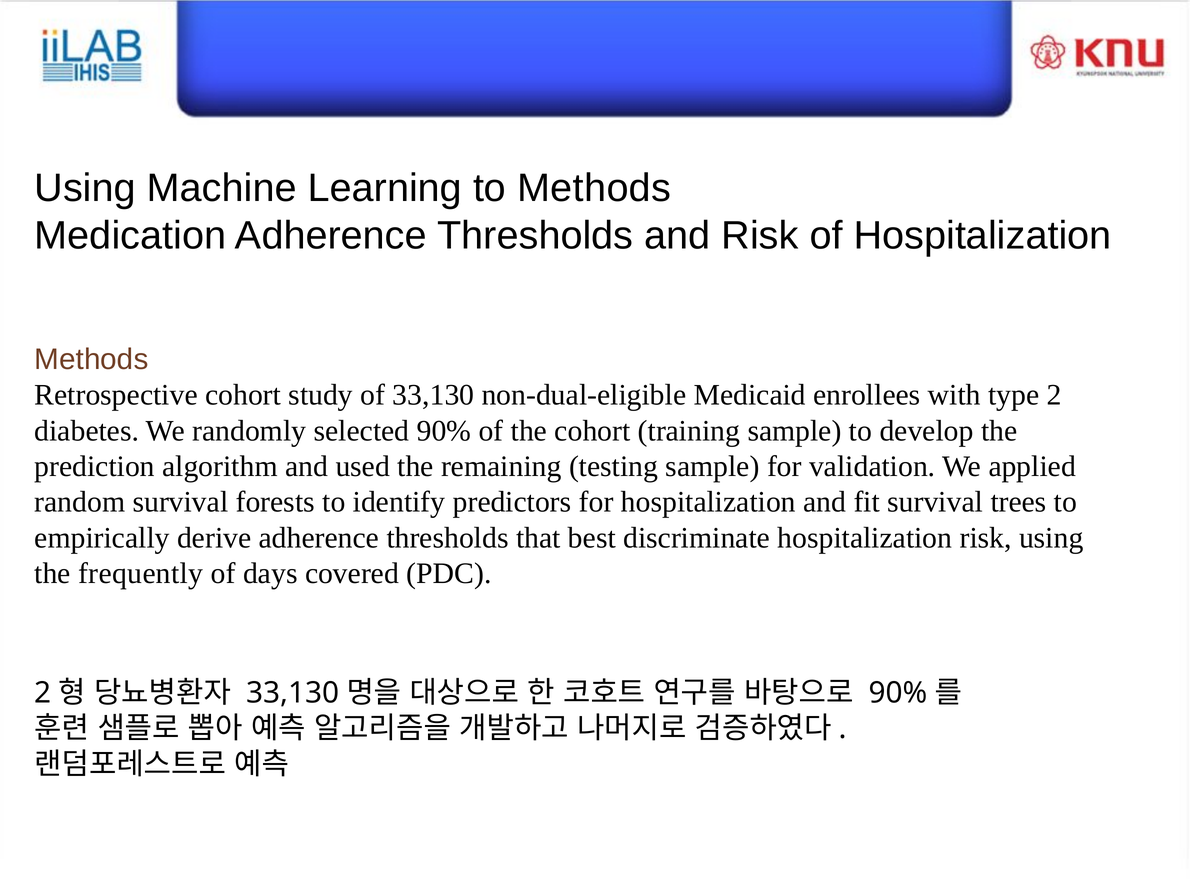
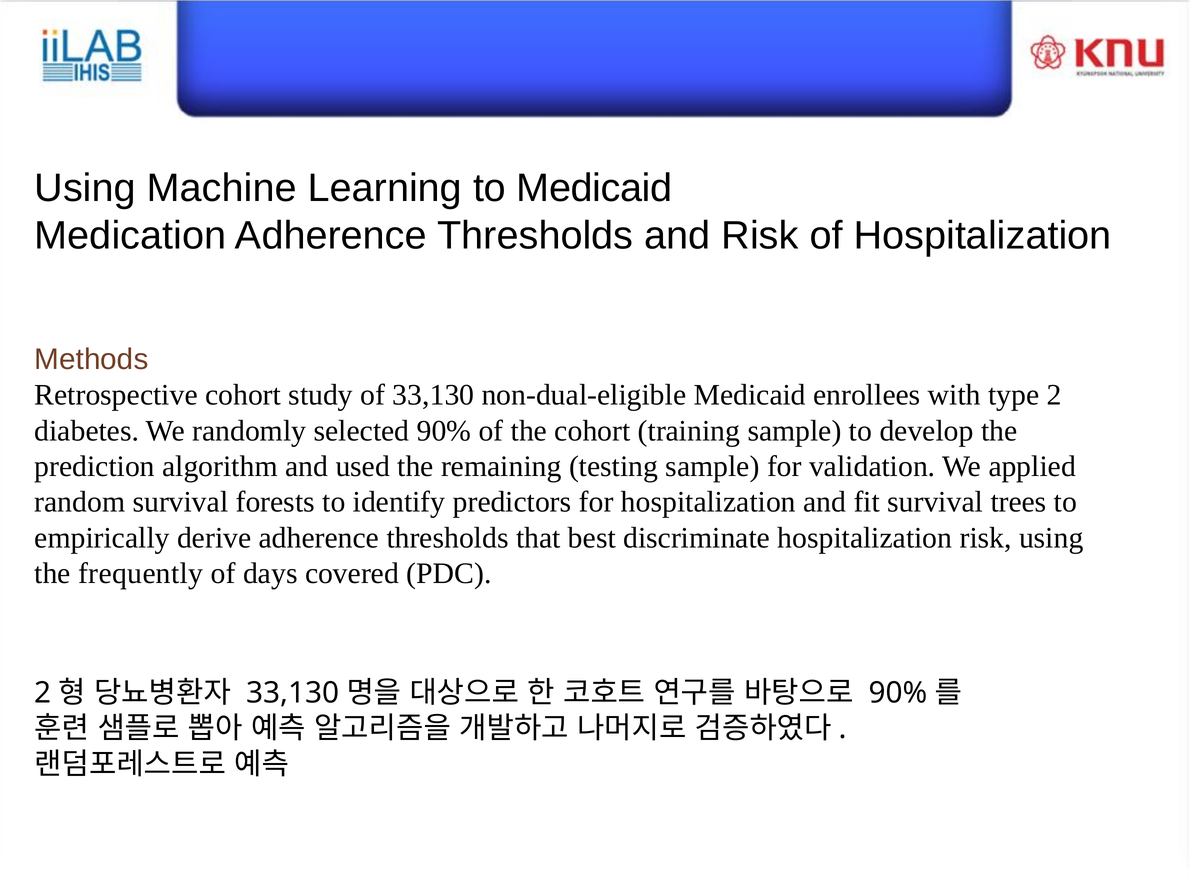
to Methods: Methods -> Medicaid
